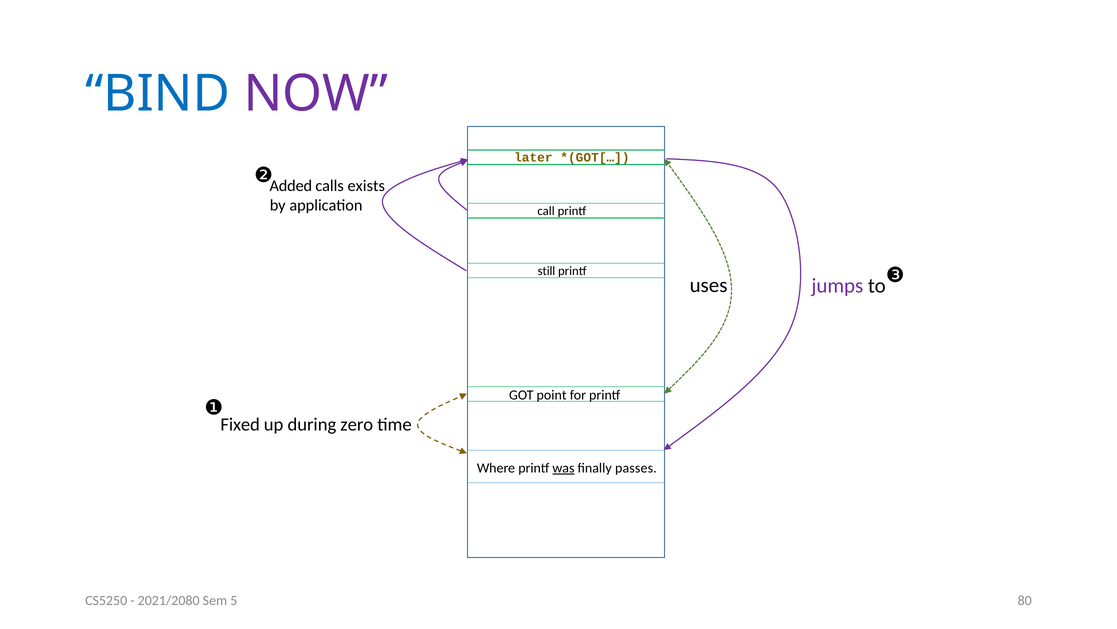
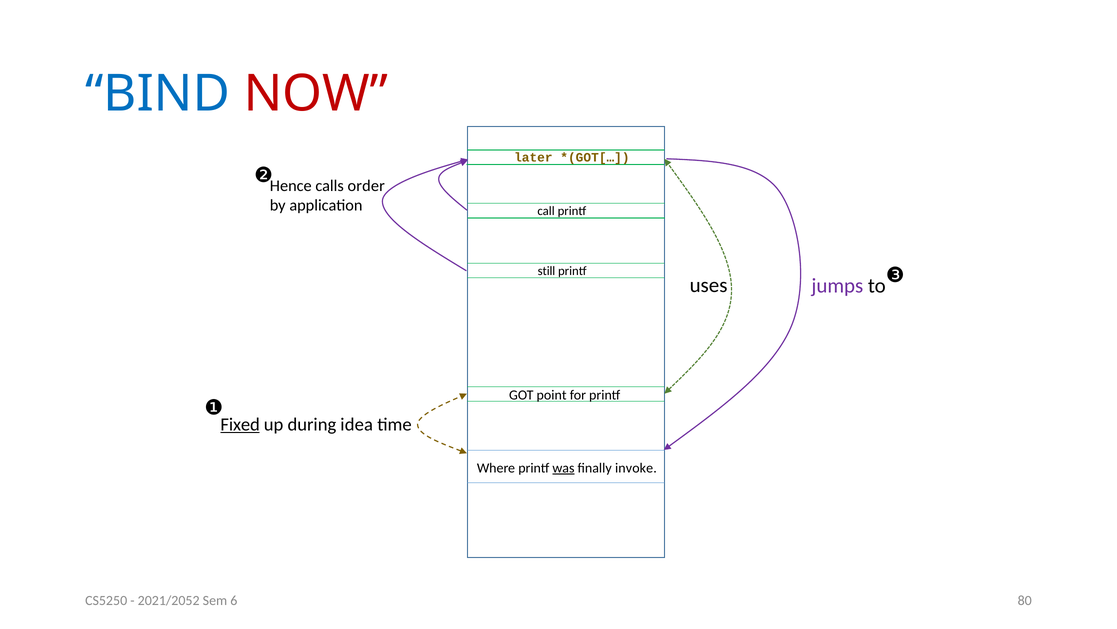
NOW colour: purple -> red
Added: Added -> Hence
exists: exists -> order
Fixed underline: none -> present
zero: zero -> idea
passes: passes -> invoke
2021/2080: 2021/2080 -> 2021/2052
5: 5 -> 6
